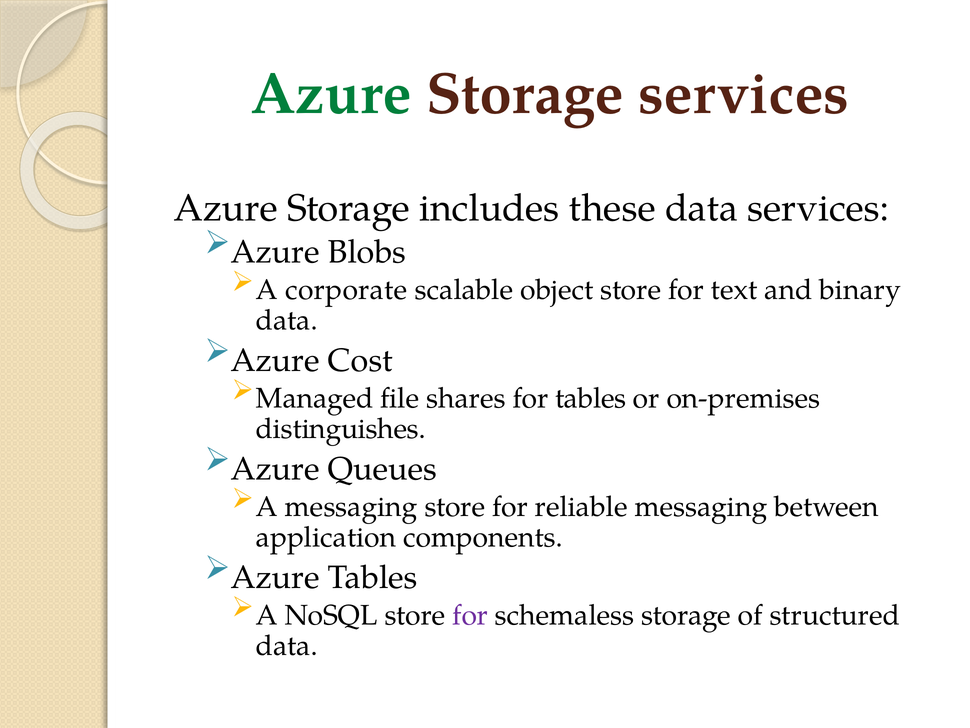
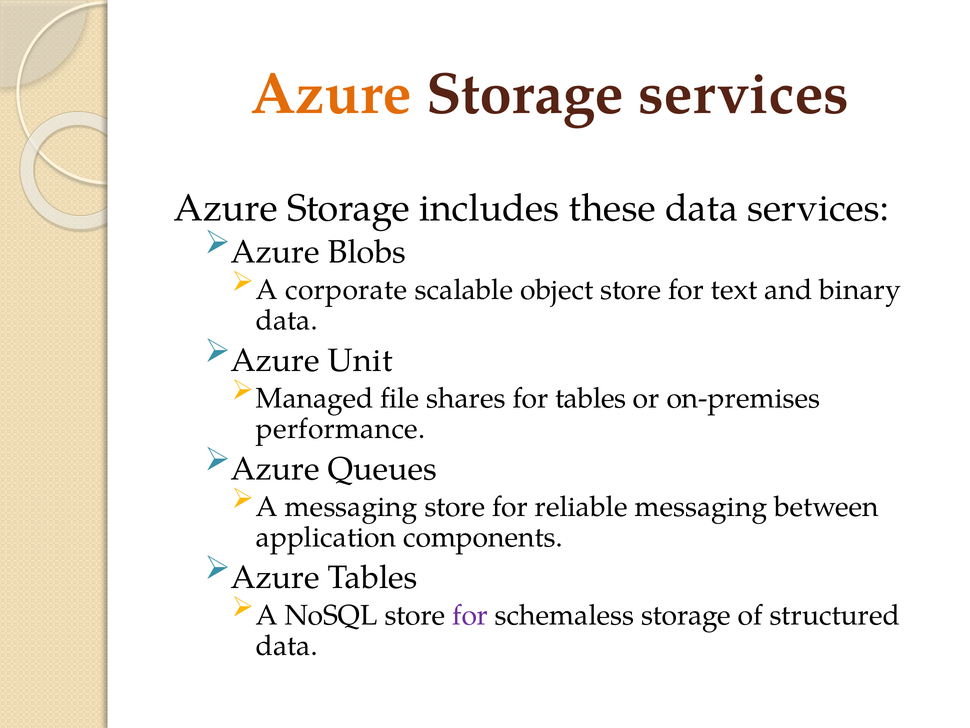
Azure at (331, 94) colour: green -> orange
Cost: Cost -> Unit
distinguishes: distinguishes -> performance
